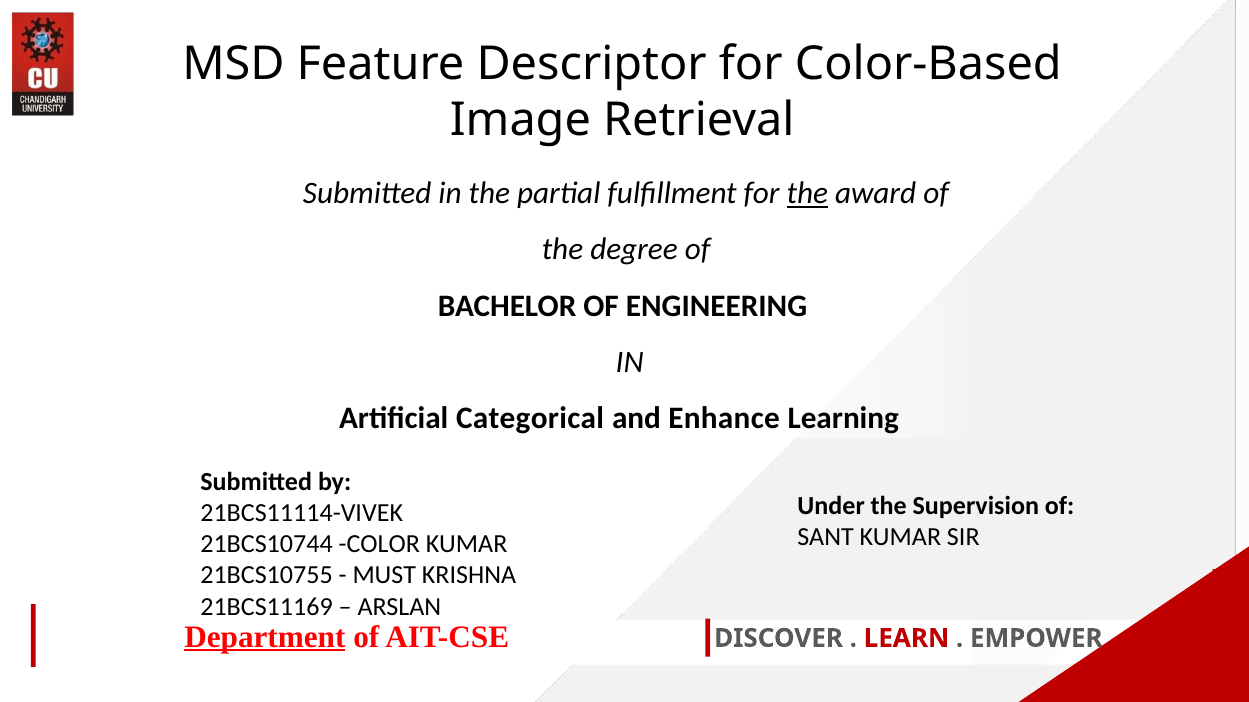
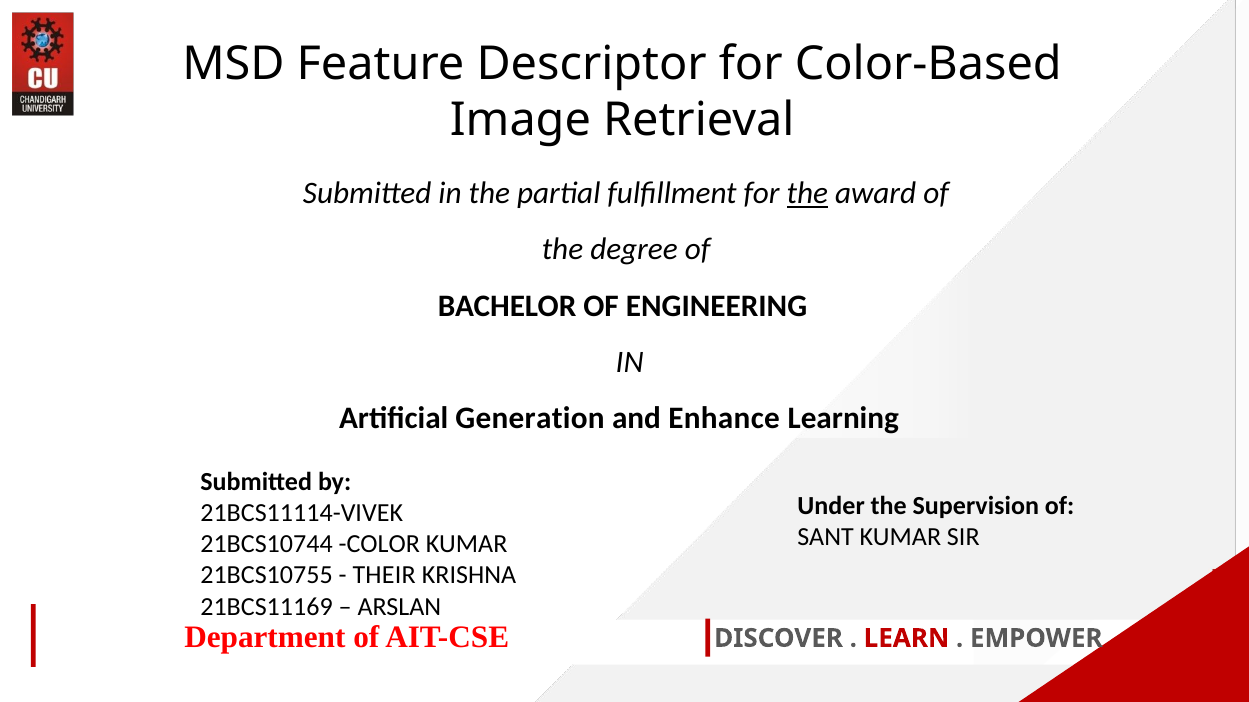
Categorical: Categorical -> Generation
MUST: MUST -> THEIR
Department underline: present -> none
